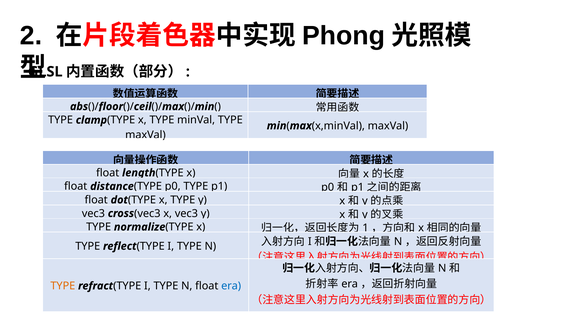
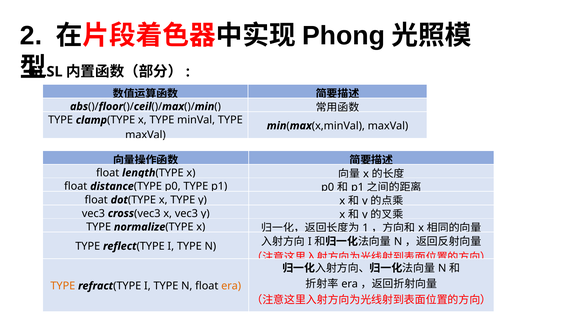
era at (231, 286) colour: blue -> orange
